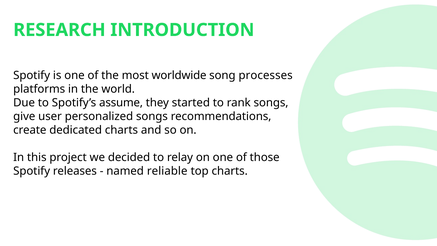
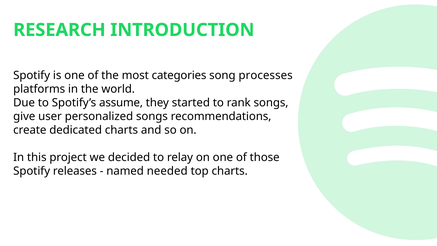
worldwide: worldwide -> categories
reliable: reliable -> needed
